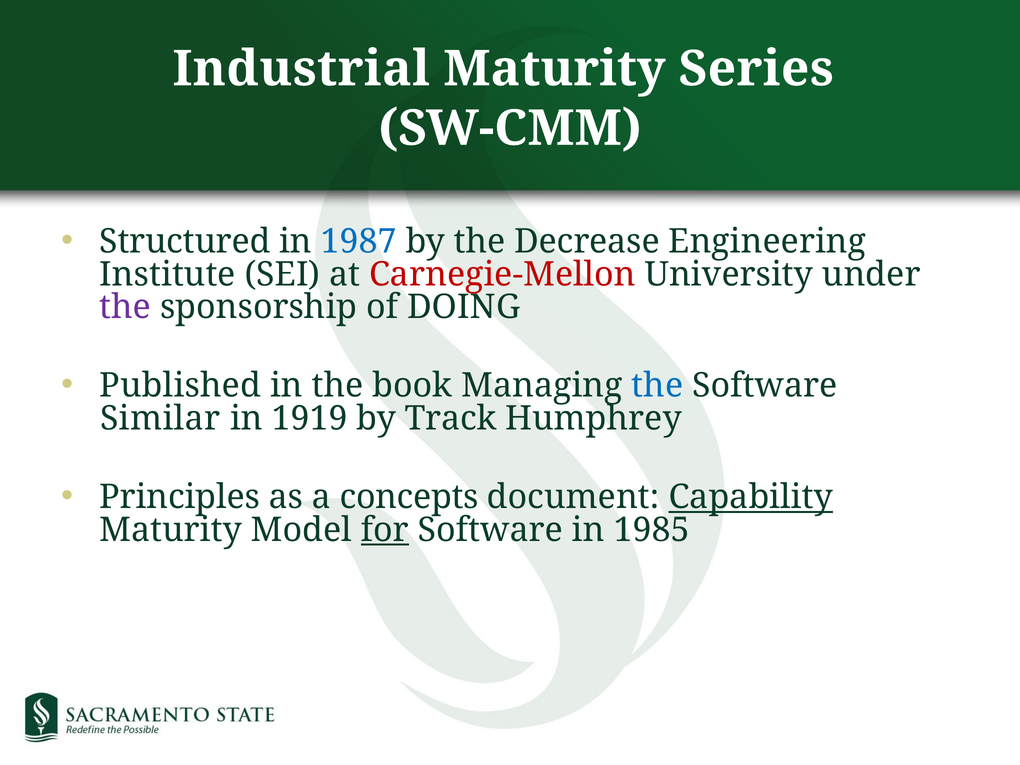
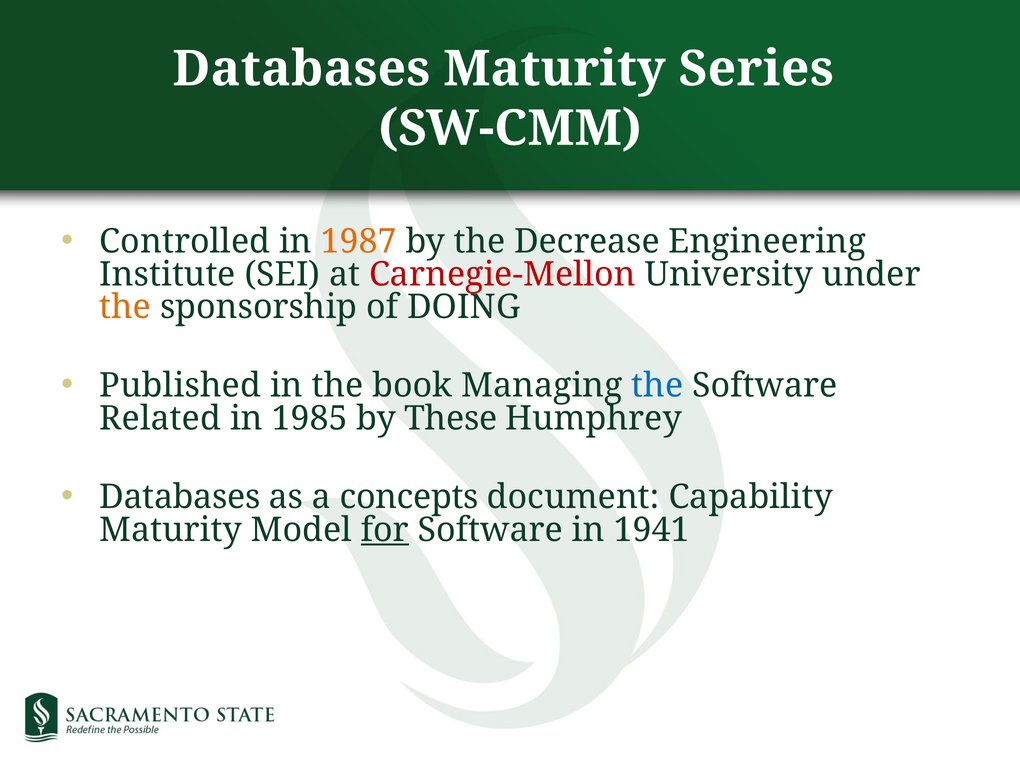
Industrial at (301, 69): Industrial -> Databases
Structured: Structured -> Controlled
1987 colour: blue -> orange
the at (125, 307) colour: purple -> orange
Similar: Similar -> Related
1919: 1919 -> 1985
Track: Track -> These
Principles at (180, 497): Principles -> Databases
Capability underline: present -> none
1985: 1985 -> 1941
